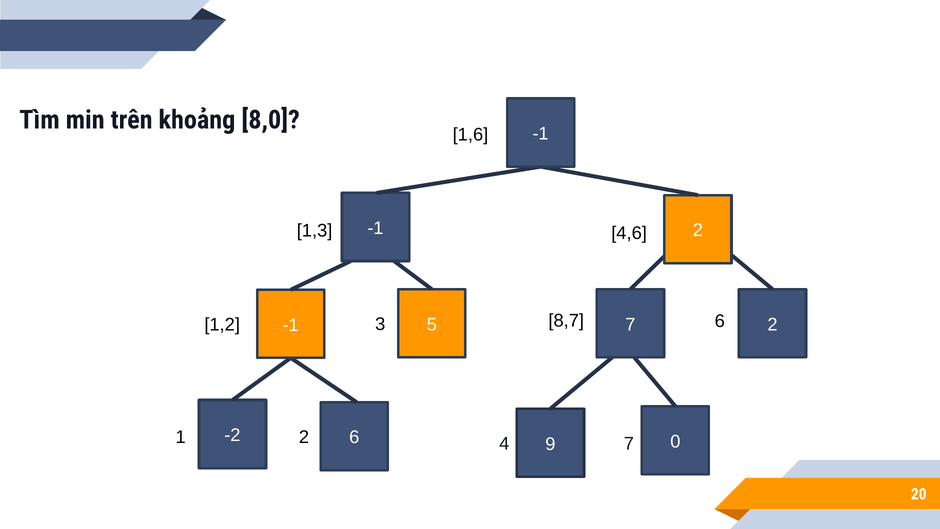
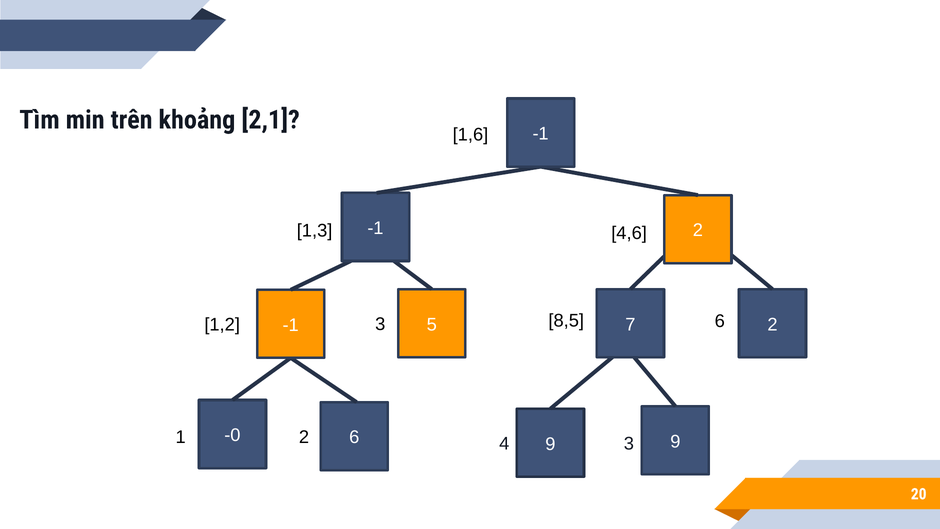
8,0: 8,0 -> 2,1
8,7: 8,7 -> 8,5
-2: -2 -> -0
4 7: 7 -> 3
9 0: 0 -> 9
